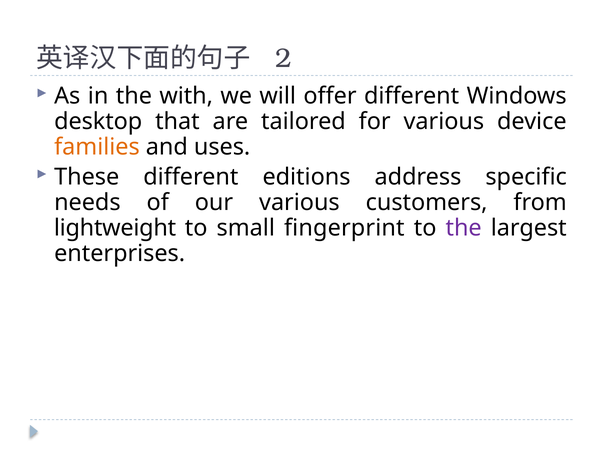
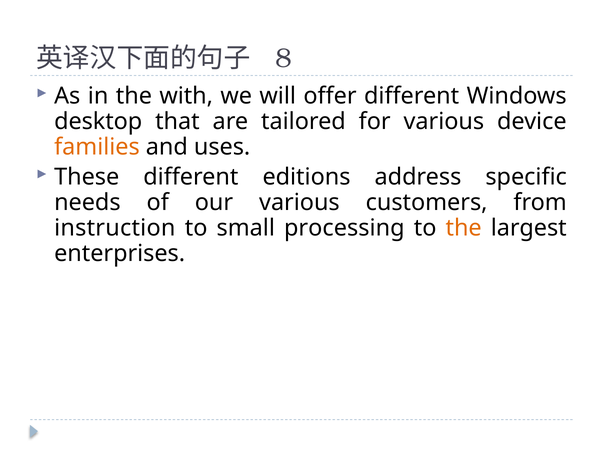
2: 2 -> 8
lightweight: lightweight -> instruction
fingerprint: fingerprint -> processing
the at (464, 228) colour: purple -> orange
